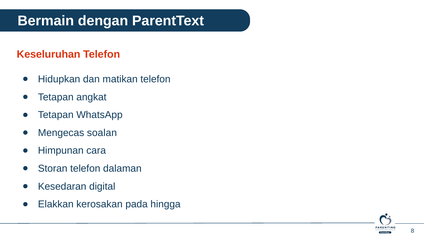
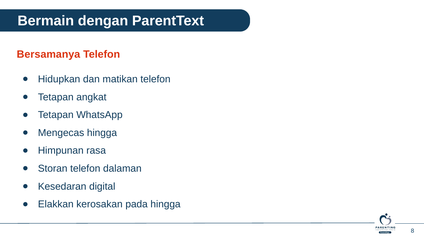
Keseluruhan: Keseluruhan -> Bersamanya
Mengecas soalan: soalan -> hingga
cara: cara -> rasa
